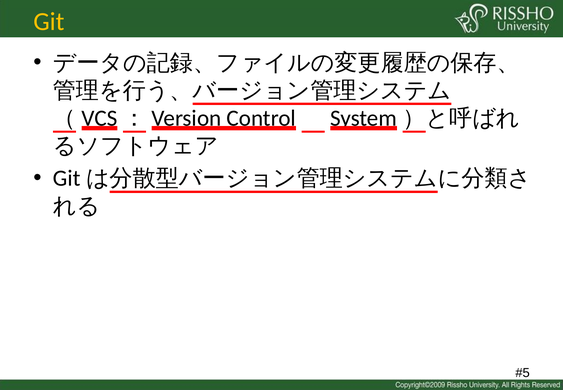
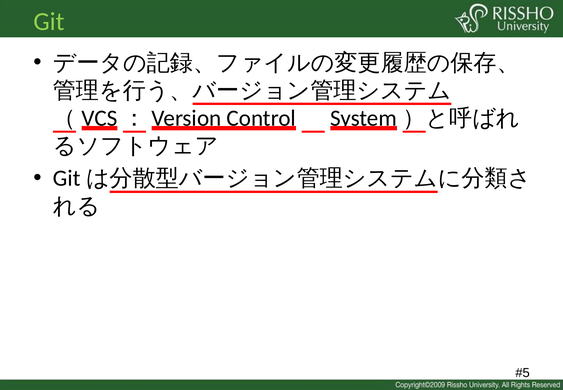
Git colour: yellow -> light green
